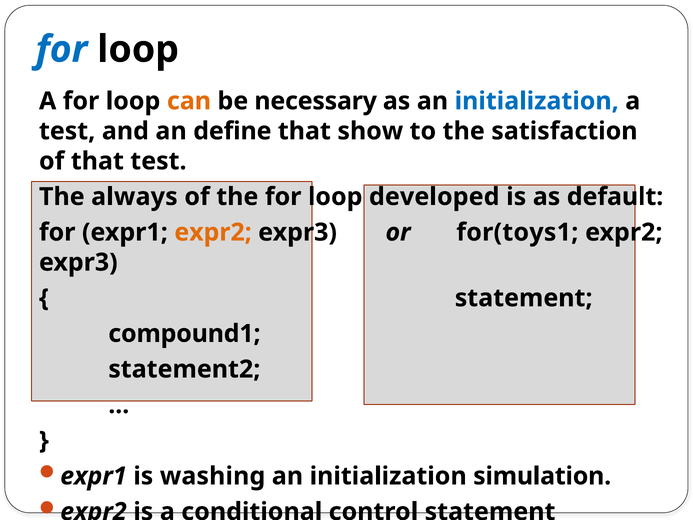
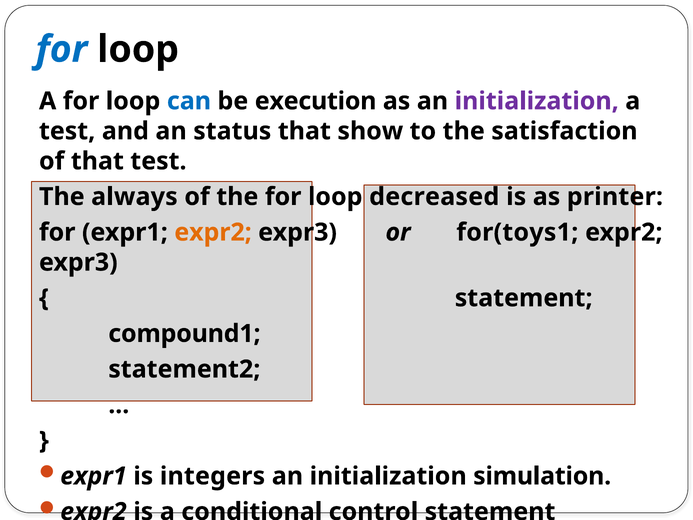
can colour: orange -> blue
necessary: necessary -> execution
initialization at (537, 101) colour: blue -> purple
define: define -> status
developed: developed -> decreased
default: default -> printer
washing: washing -> integers
